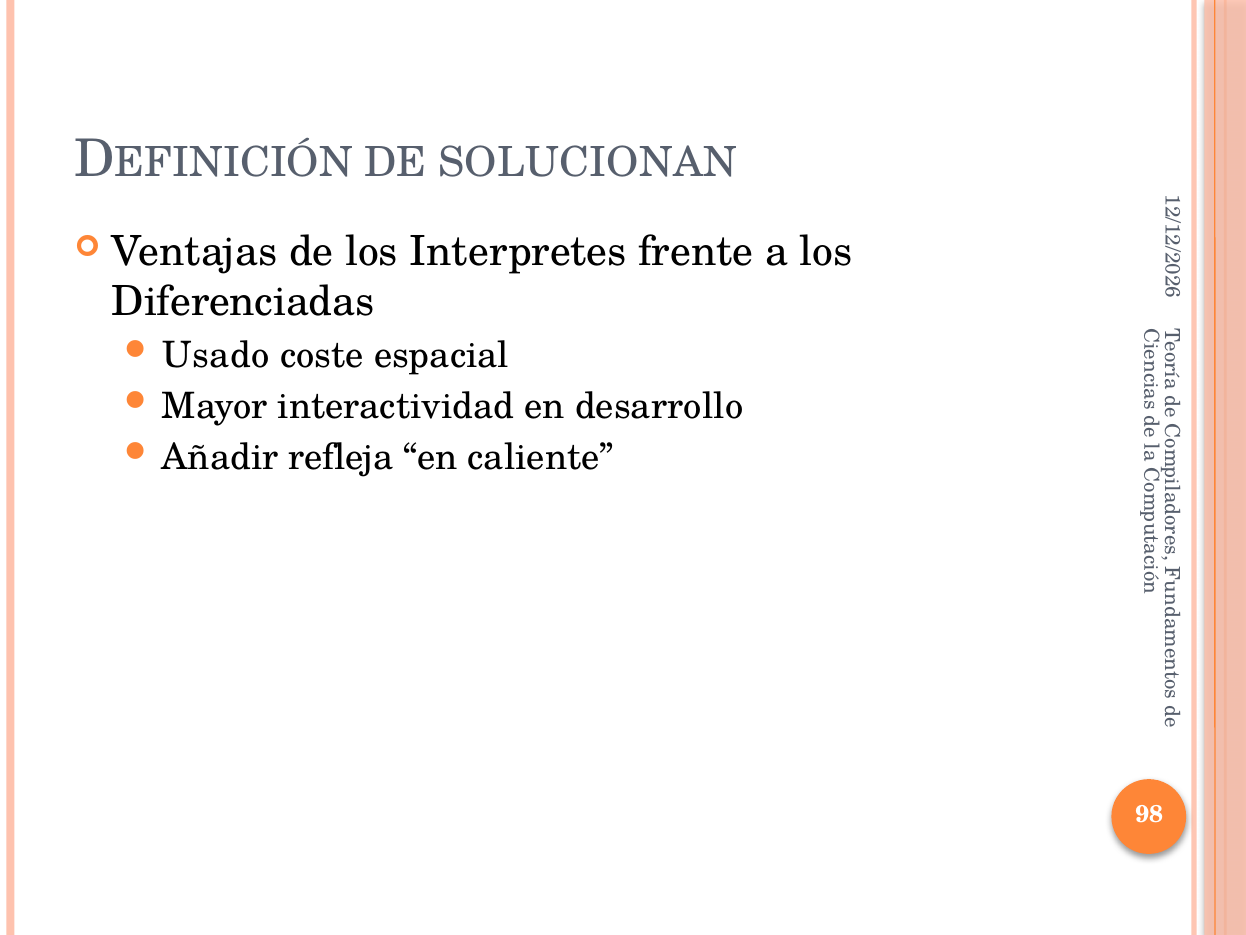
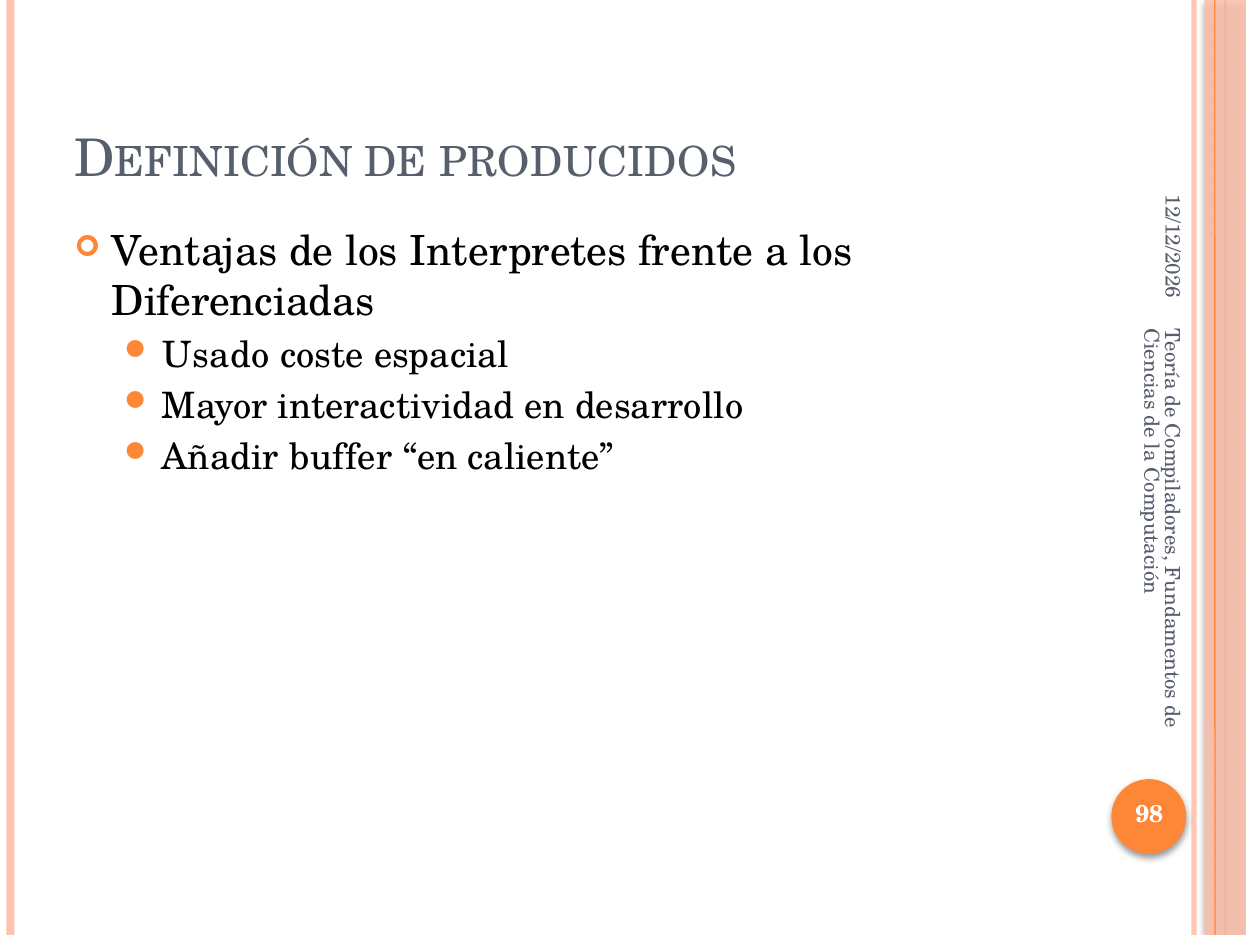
SOLUCIONAN: SOLUCIONAN -> PRODUCIDOS
refleja: refleja -> buffer
